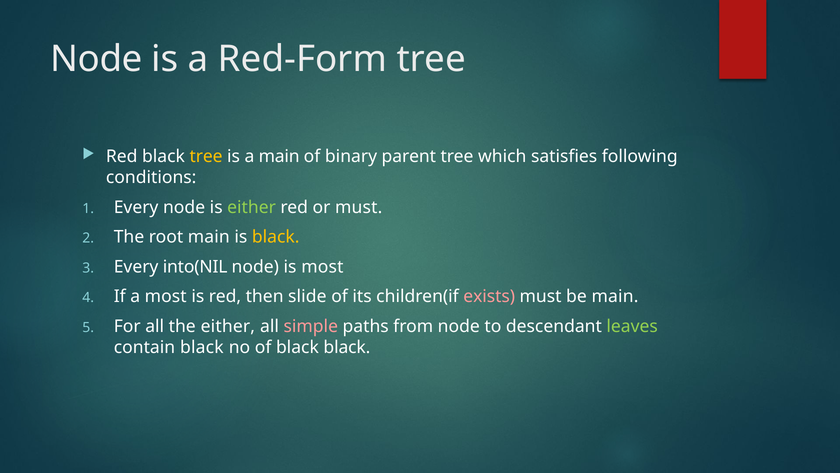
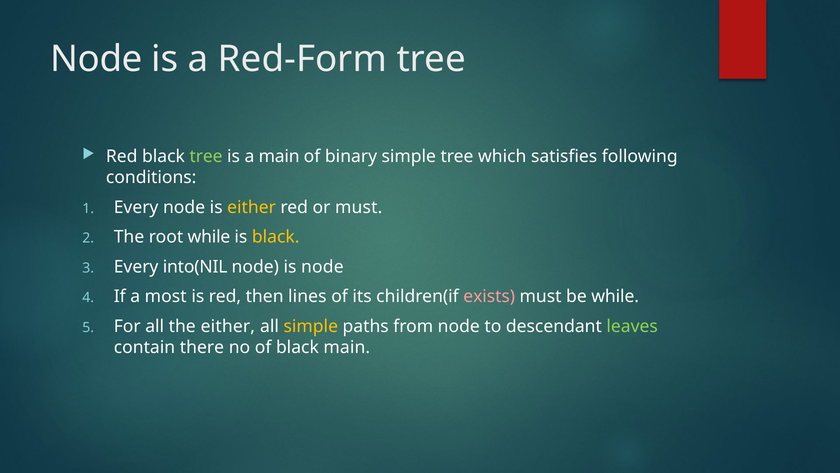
tree at (206, 156) colour: yellow -> light green
binary parent: parent -> simple
either at (252, 207) colour: light green -> yellow
root main: main -> while
is most: most -> node
slide: slide -> lines
be main: main -> while
simple at (311, 326) colour: pink -> yellow
contain black: black -> there
black black: black -> main
